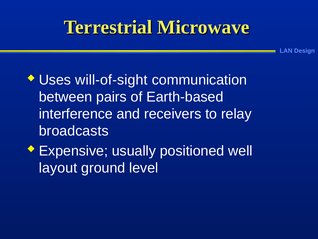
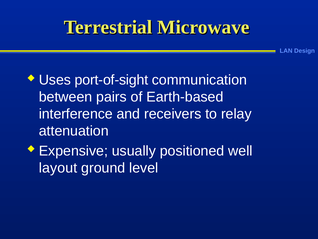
will-of-sight: will-of-sight -> port-of-sight
broadcasts: broadcasts -> attenuation
